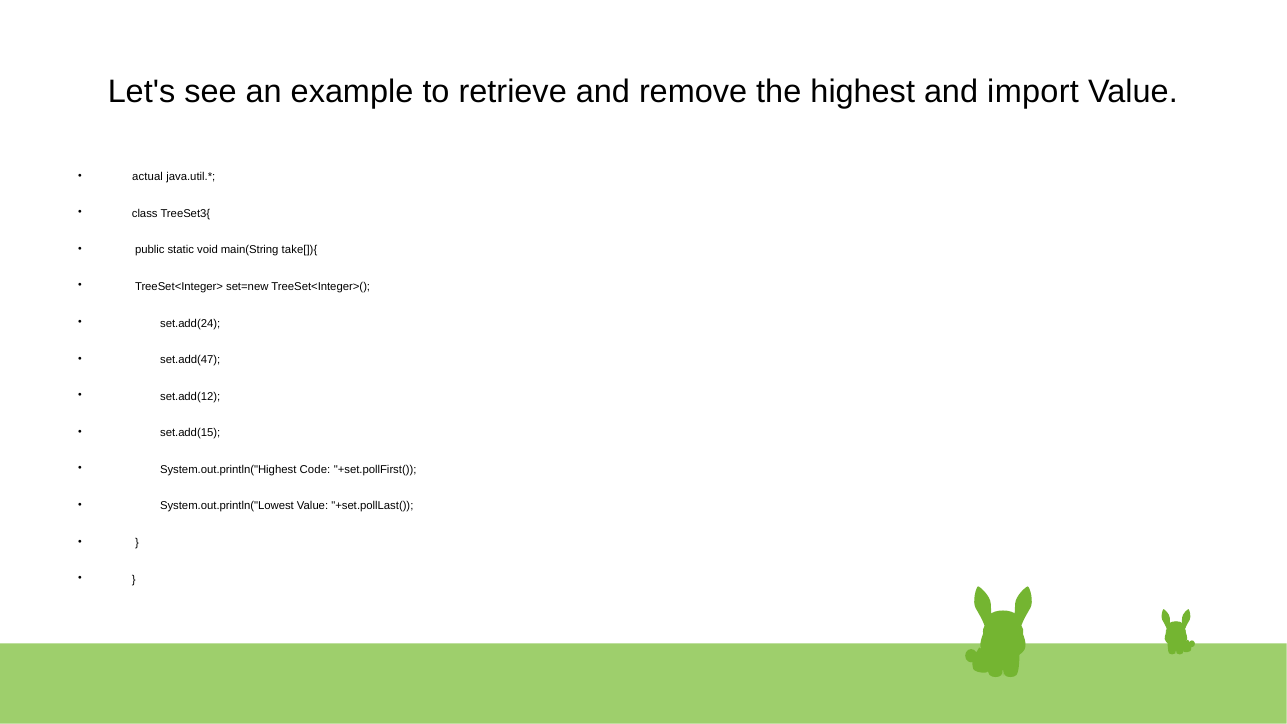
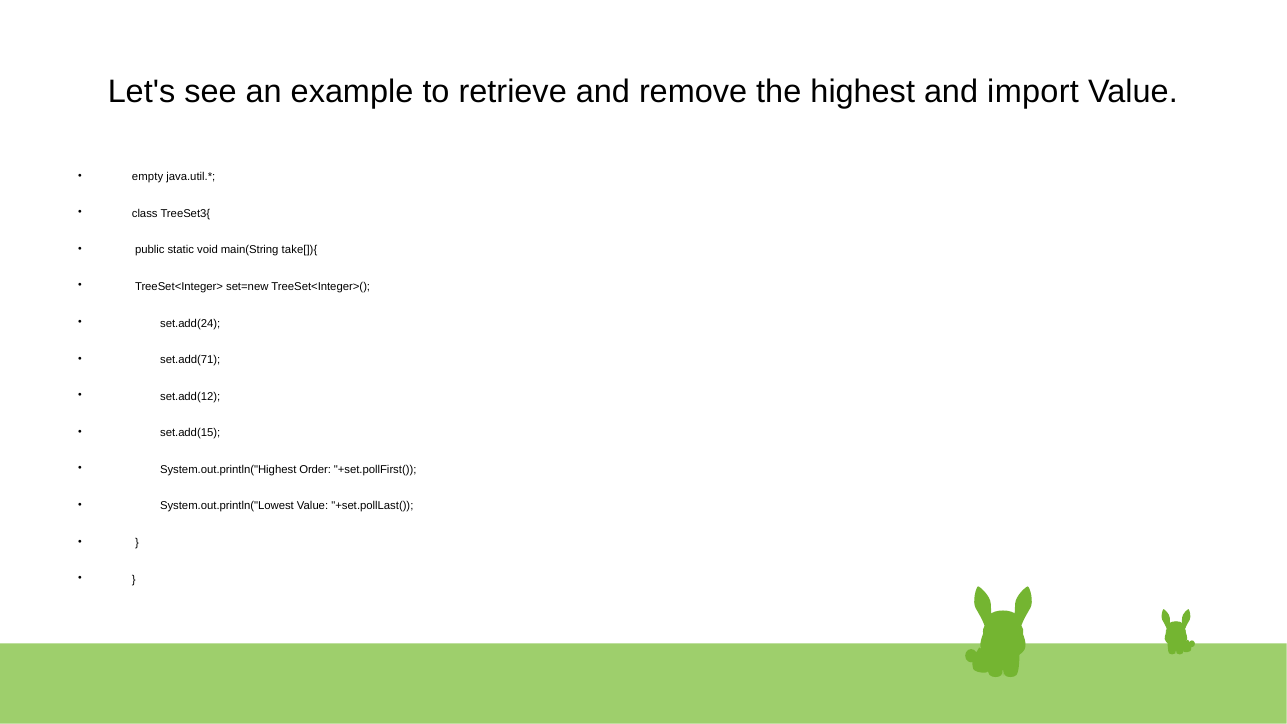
actual: actual -> empty
set.add(47: set.add(47 -> set.add(71
Code: Code -> Order
